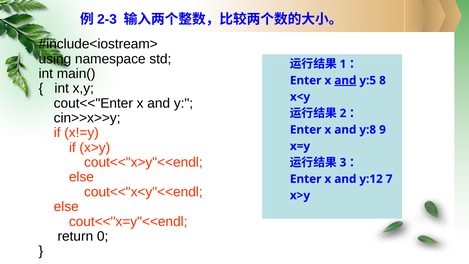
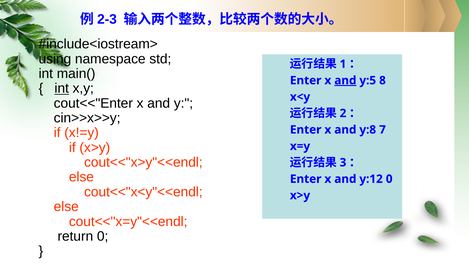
int at (62, 88) underline: none -> present
9: 9 -> 7
y:12 7: 7 -> 0
